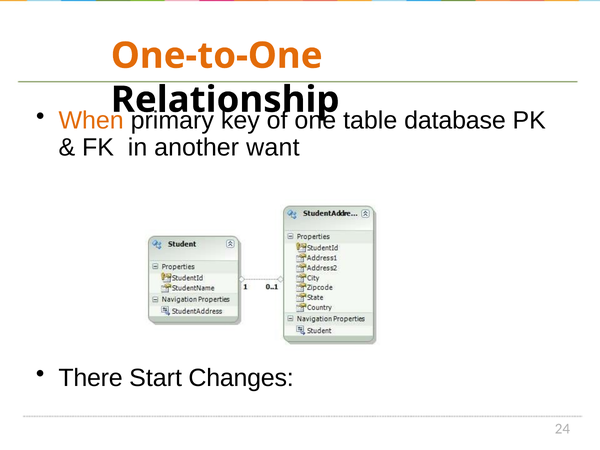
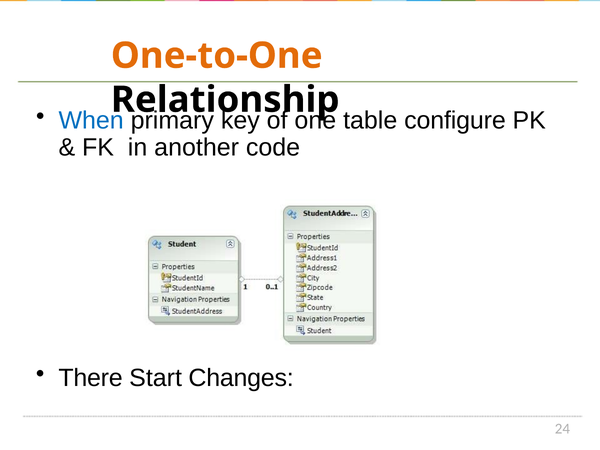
When colour: orange -> blue
database: database -> configure
want: want -> code
